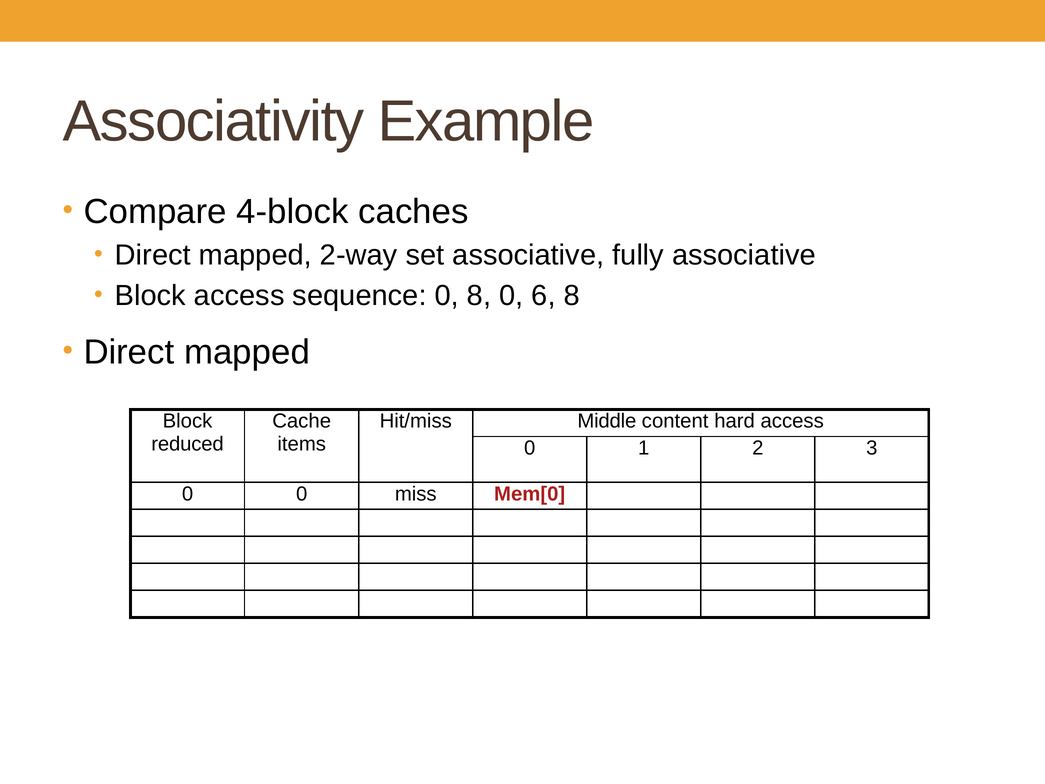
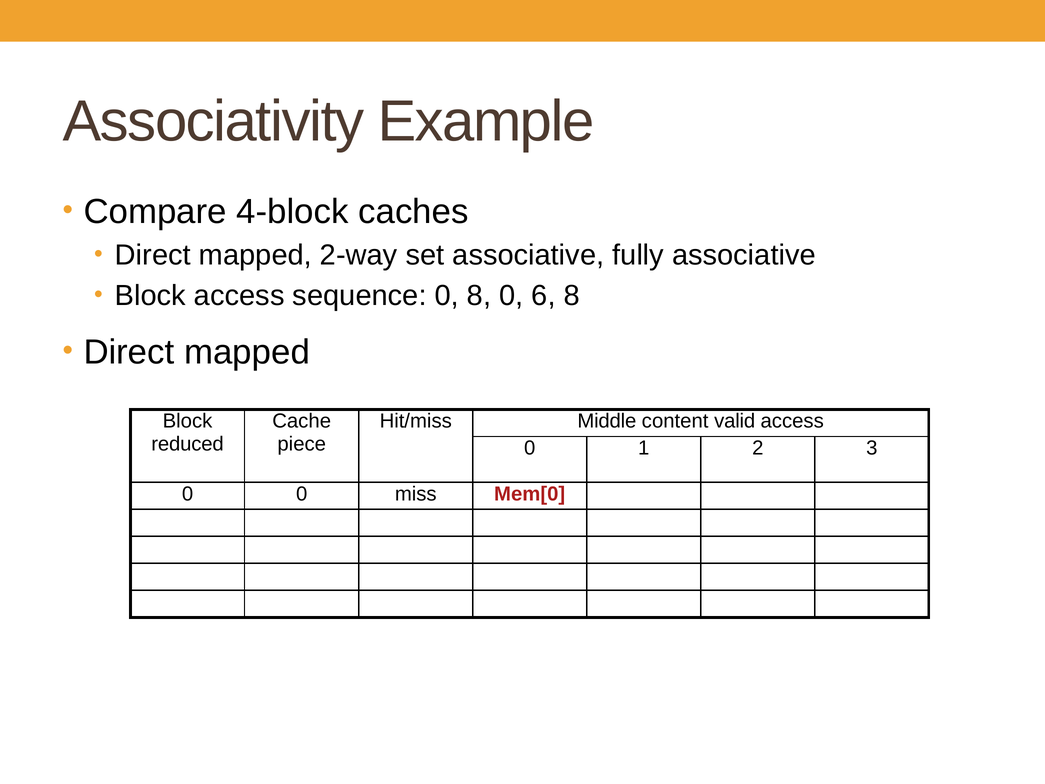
hard: hard -> valid
items: items -> piece
